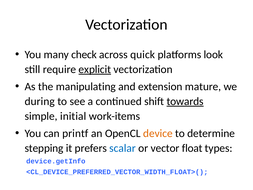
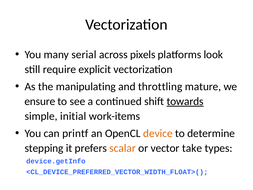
check: check -> serial
quick: quick -> pixels
explicit underline: present -> none
extension: extension -> throttling
during: during -> ensure
scalar colour: blue -> orange
float: float -> take
